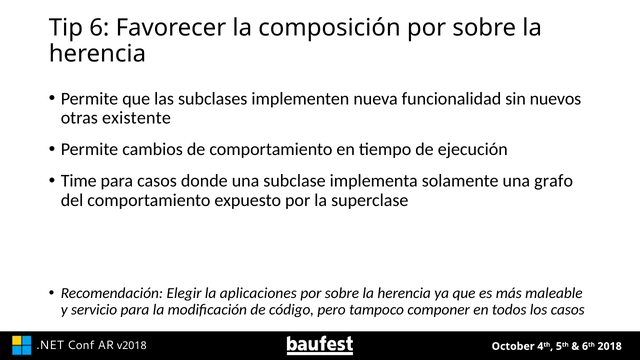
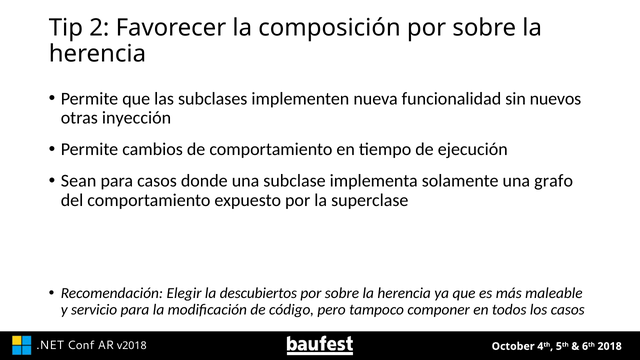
6: 6 -> 2
existente: existente -> inyección
Time: Time -> Sean
aplicaciones: aplicaciones -> descubiertos
